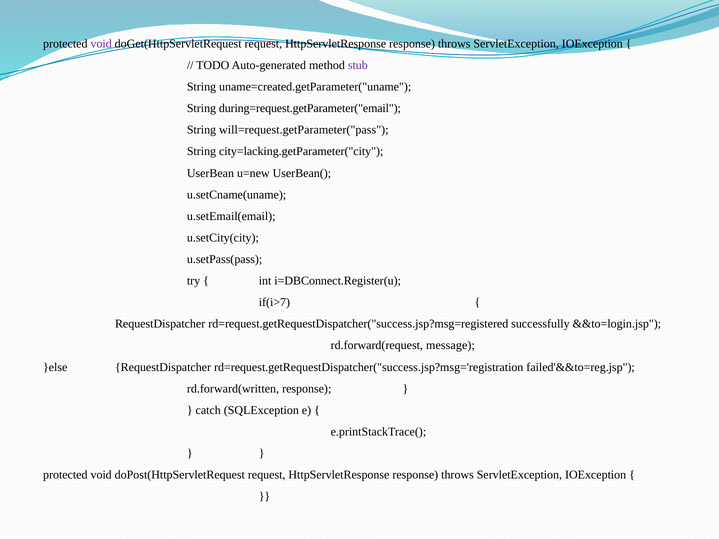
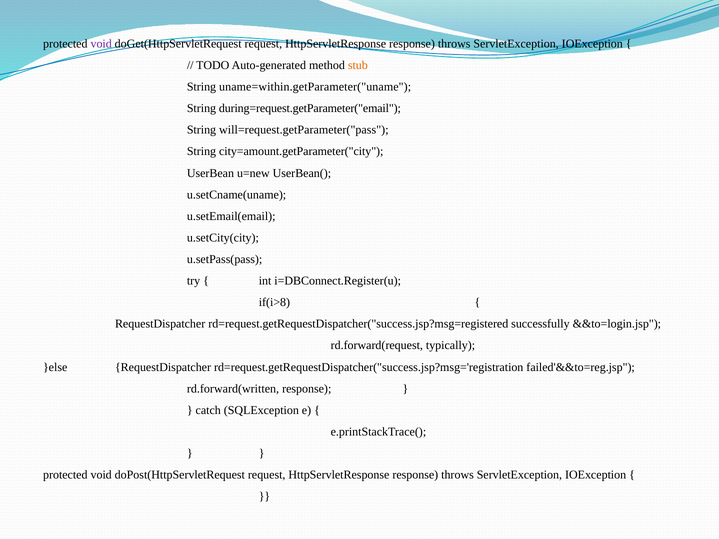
stub colour: purple -> orange
uname=created.getParameter("uname: uname=created.getParameter("uname -> uname=within.getParameter("uname
city=lacking.getParameter("city: city=lacking.getParameter("city -> city=amount.getParameter("city
if(i>7: if(i>7 -> if(i>8
message: message -> typically
